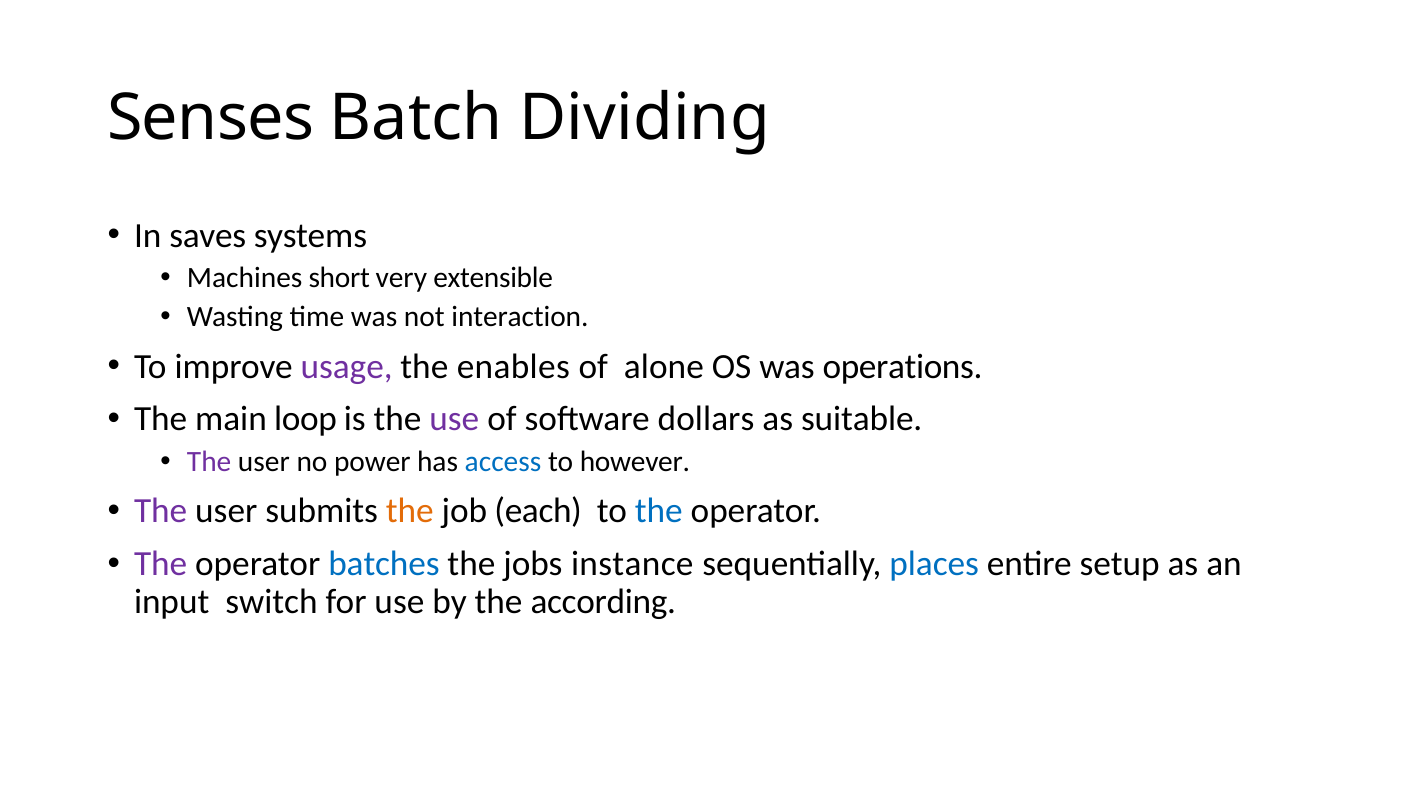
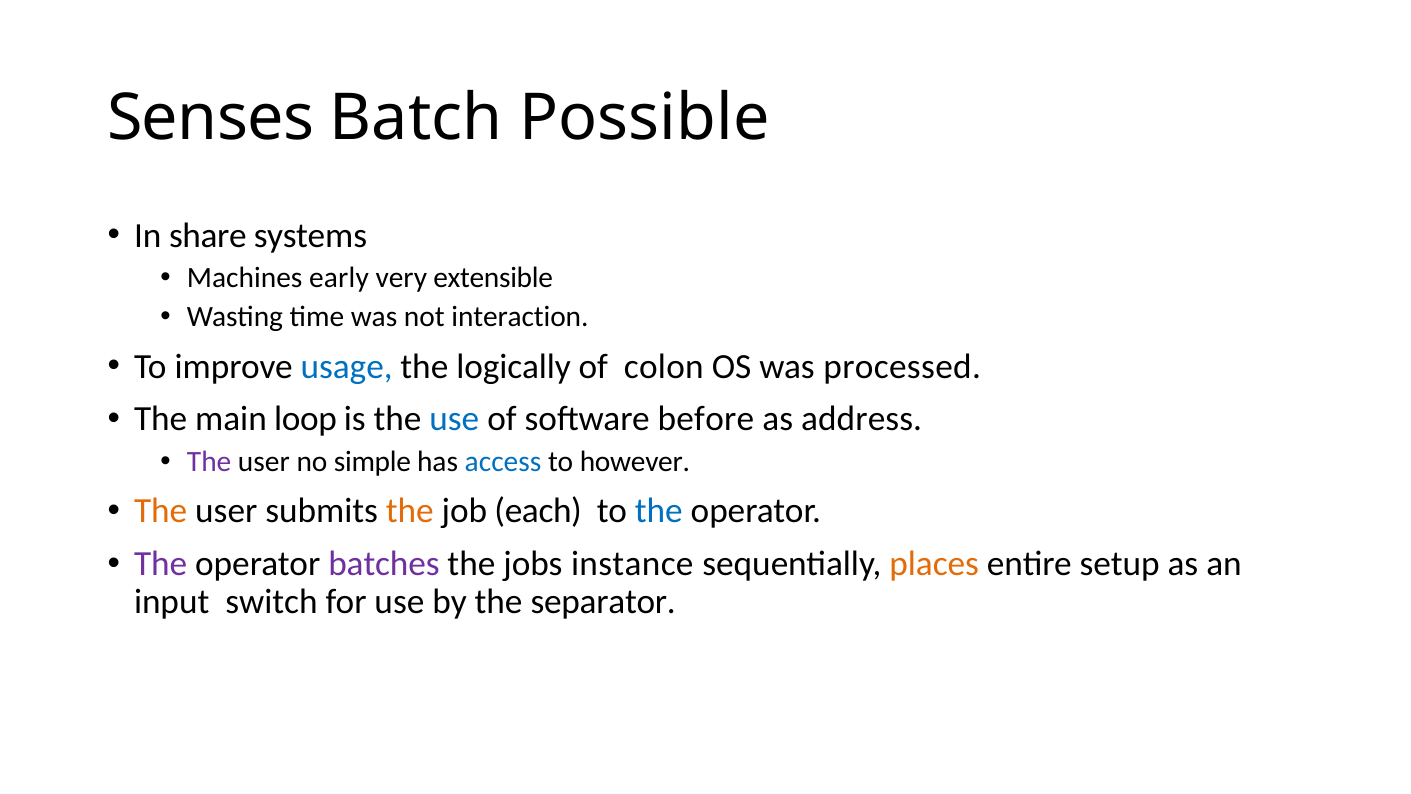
Dividing: Dividing -> Possible
saves: saves -> share
short: short -> early
usage colour: purple -> blue
enables: enables -> logically
alone: alone -> colon
operations: operations -> processed
use at (454, 419) colour: purple -> blue
dollars: dollars -> before
suitable: suitable -> address
power: power -> simple
The at (161, 511) colour: purple -> orange
batches colour: blue -> purple
places colour: blue -> orange
according: according -> separator
